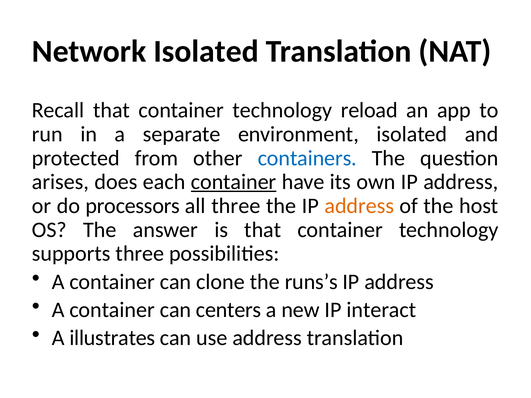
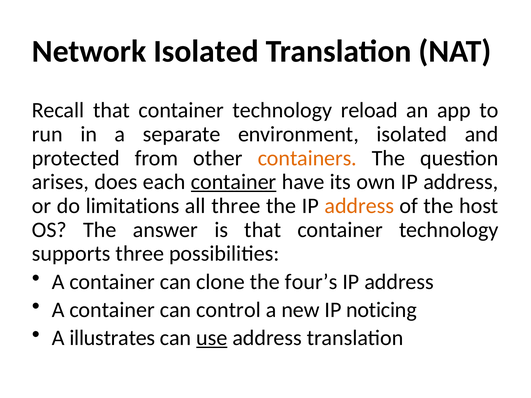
containers colour: blue -> orange
processors: processors -> limitations
runs’s: runs’s -> four’s
centers: centers -> control
interact: interact -> noticing
use underline: none -> present
